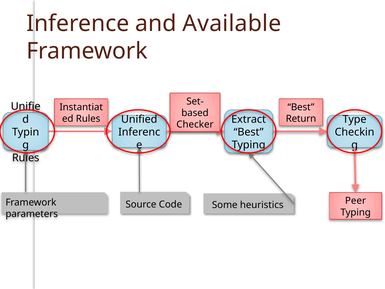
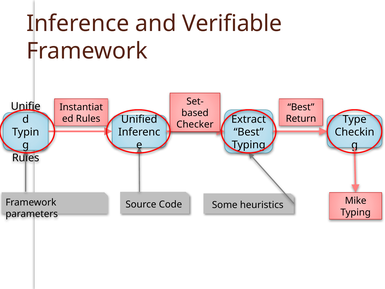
Available: Available -> Verifiable
Peer: Peer -> Mike
